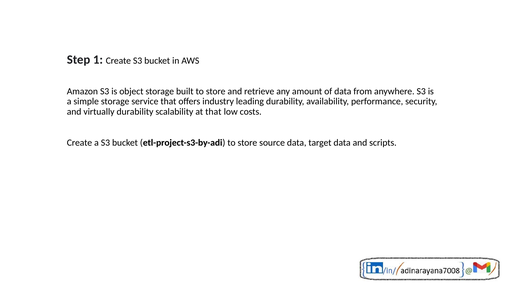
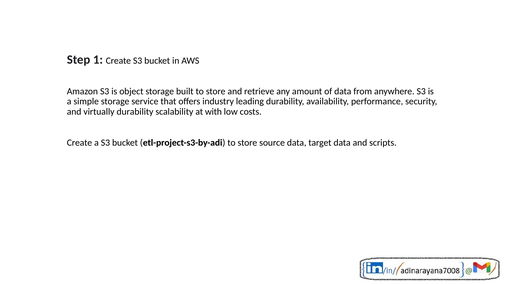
at that: that -> with
